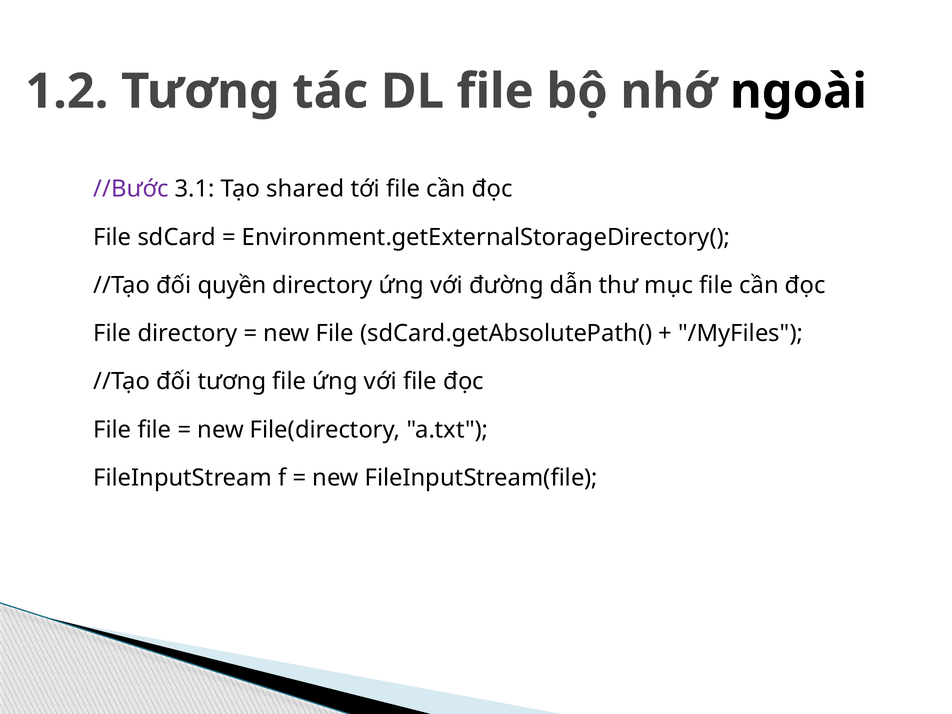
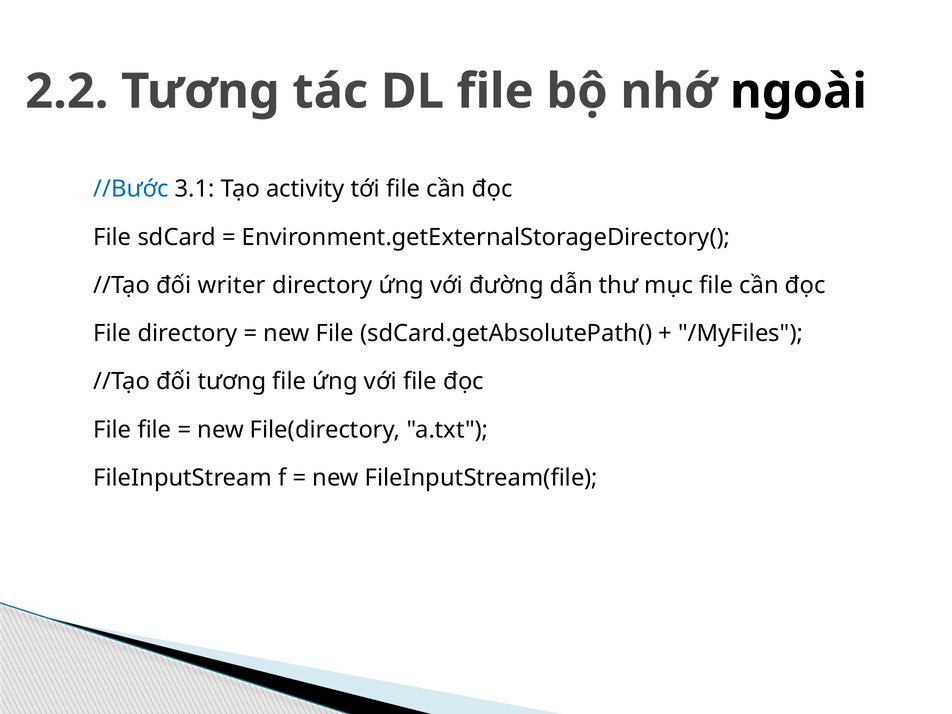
1.2: 1.2 -> 2.2
//Bước colour: purple -> blue
shared: shared -> activity
quyền: quyền -> writer
